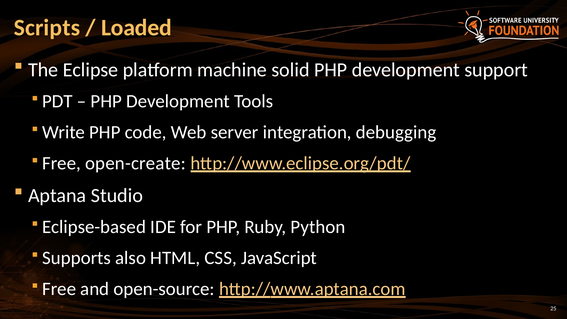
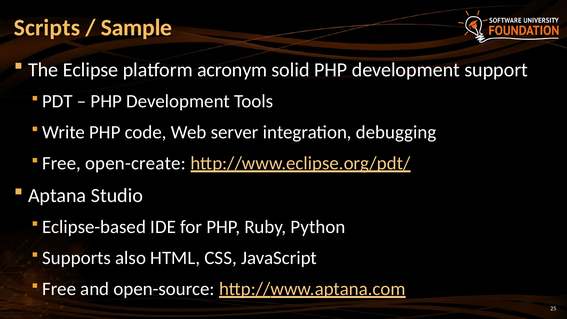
Loaded: Loaded -> Sample
machine: machine -> acronym
